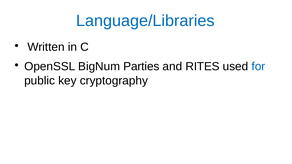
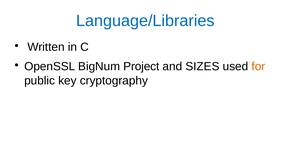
Parties: Parties -> Project
RITES: RITES -> SIZES
for colour: blue -> orange
